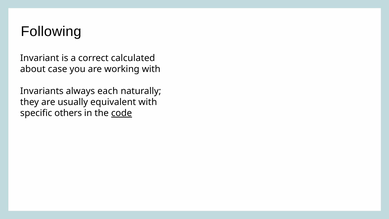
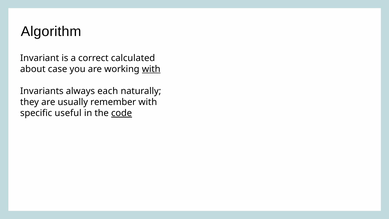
Following: Following -> Algorithm
with at (151, 69) underline: none -> present
equivalent: equivalent -> remember
others: others -> useful
